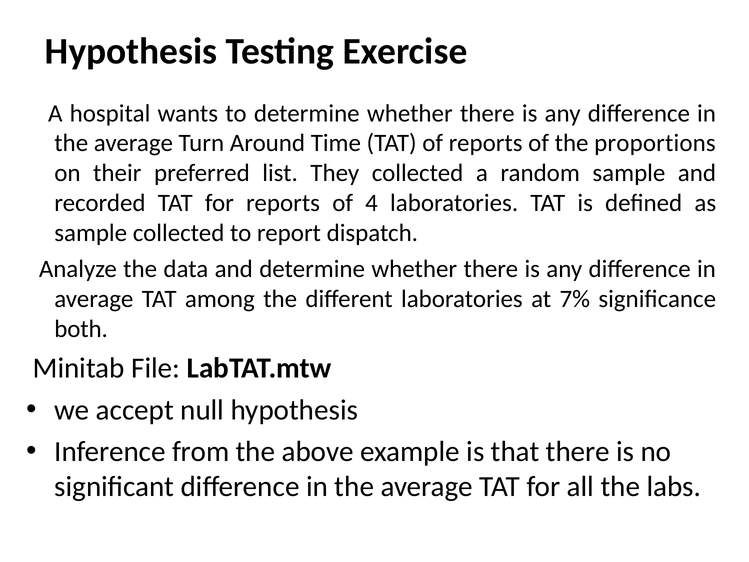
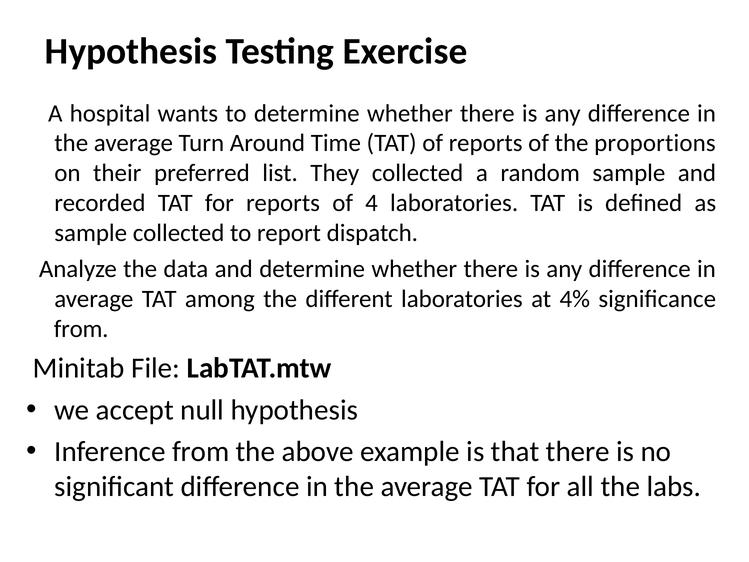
7%: 7% -> 4%
both at (81, 329): both -> from
